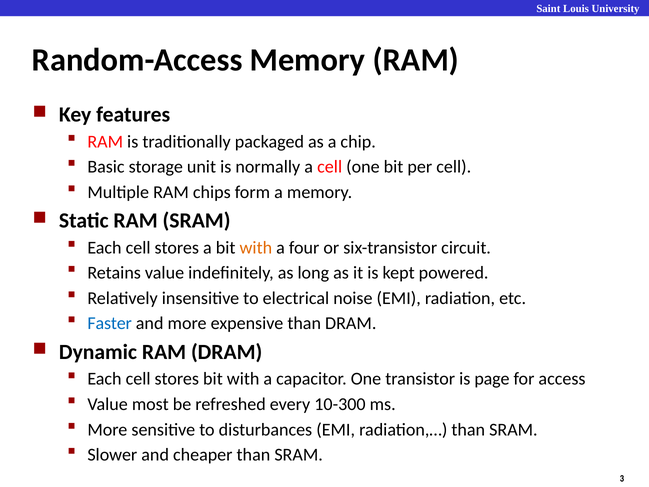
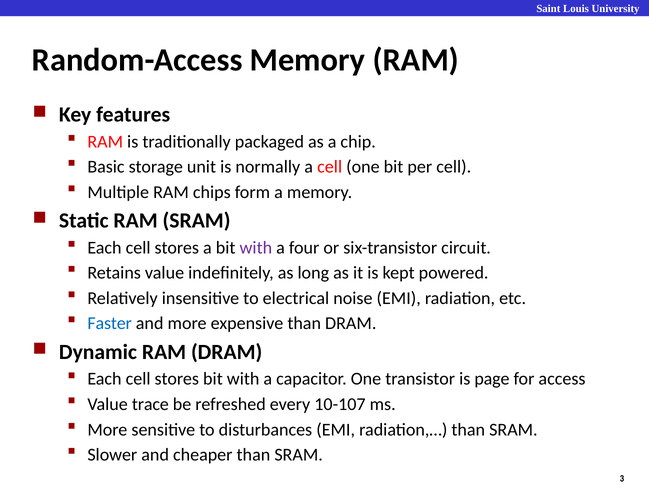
with at (256, 248) colour: orange -> purple
most: most -> trace
10-300: 10-300 -> 10-107
